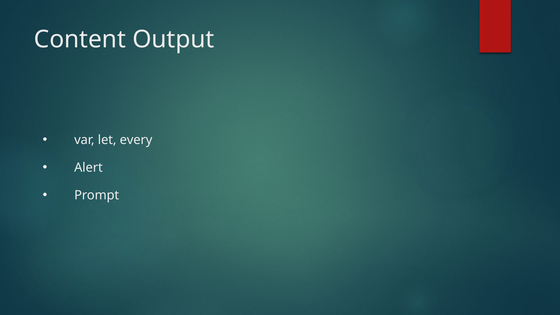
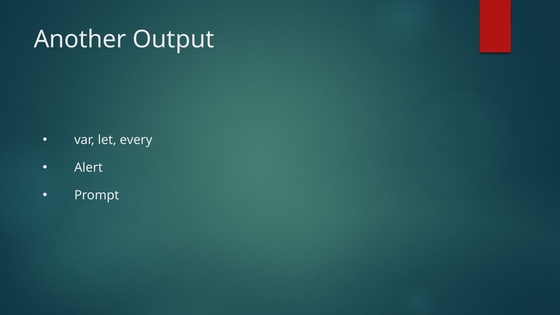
Content: Content -> Another
